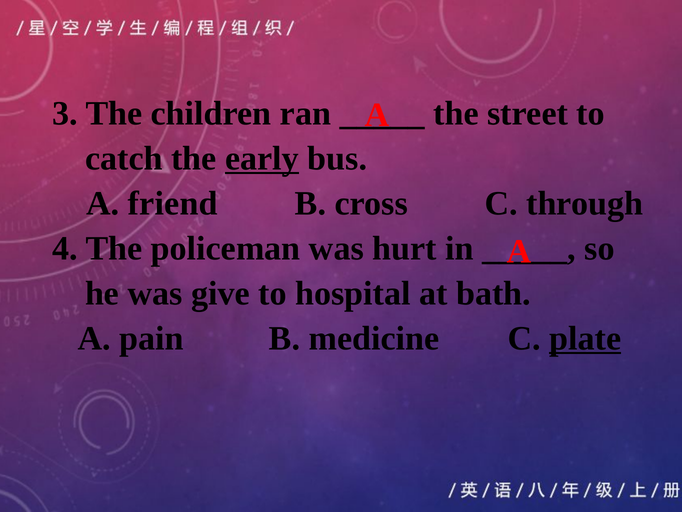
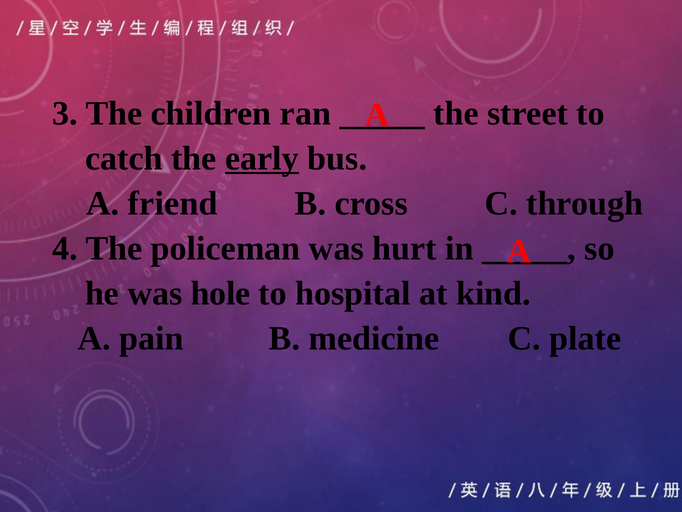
give: give -> hole
bath: bath -> kind
plate underline: present -> none
